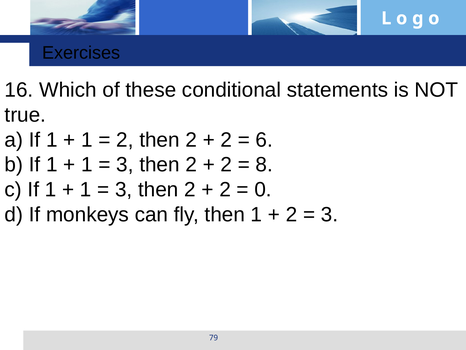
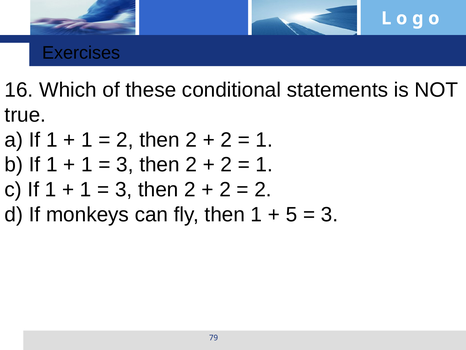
6 at (264, 140): 6 -> 1
8 at (264, 165): 8 -> 1
0 at (263, 189): 0 -> 2
2 at (291, 214): 2 -> 5
